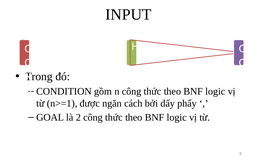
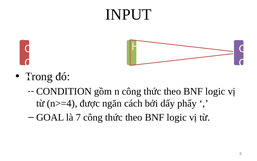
n>=1: n>=1 -> n>=4
2: 2 -> 7
